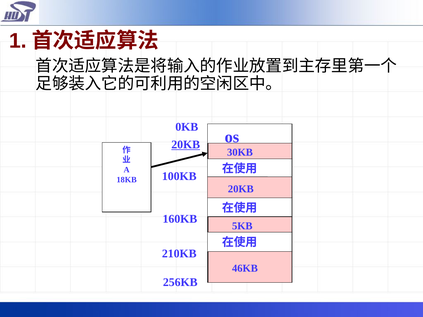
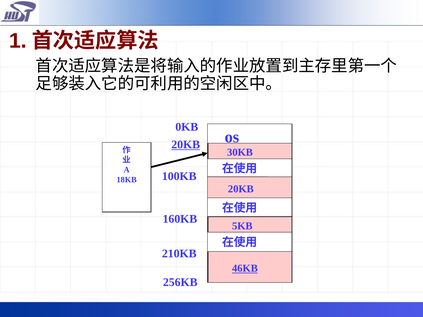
46KB underline: none -> present
